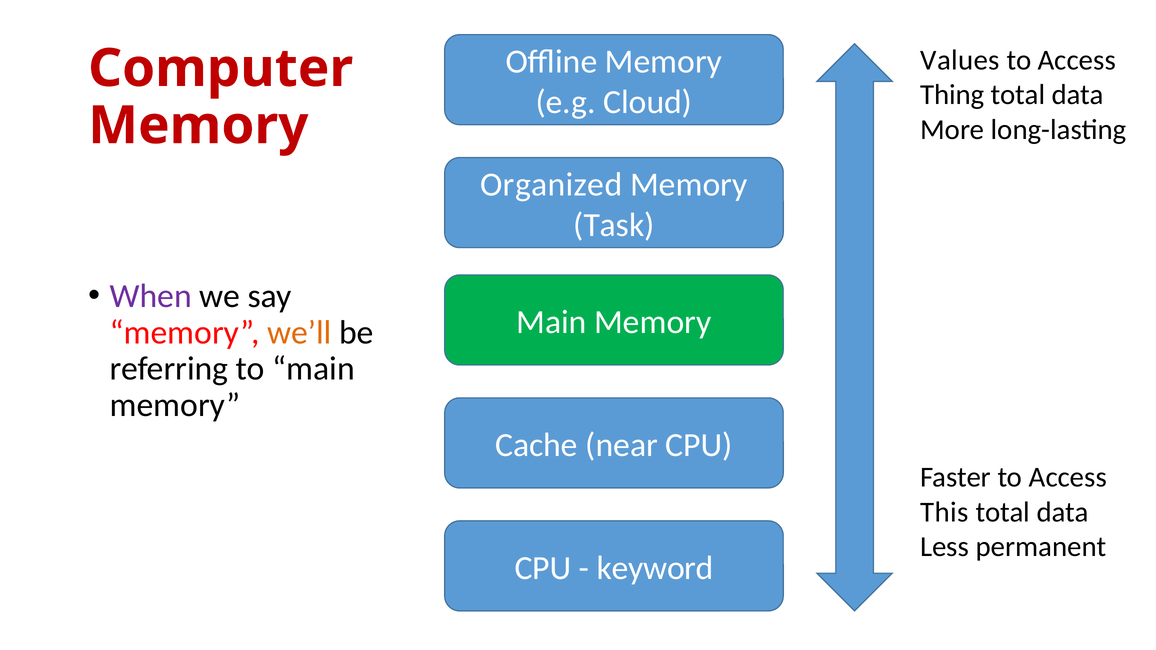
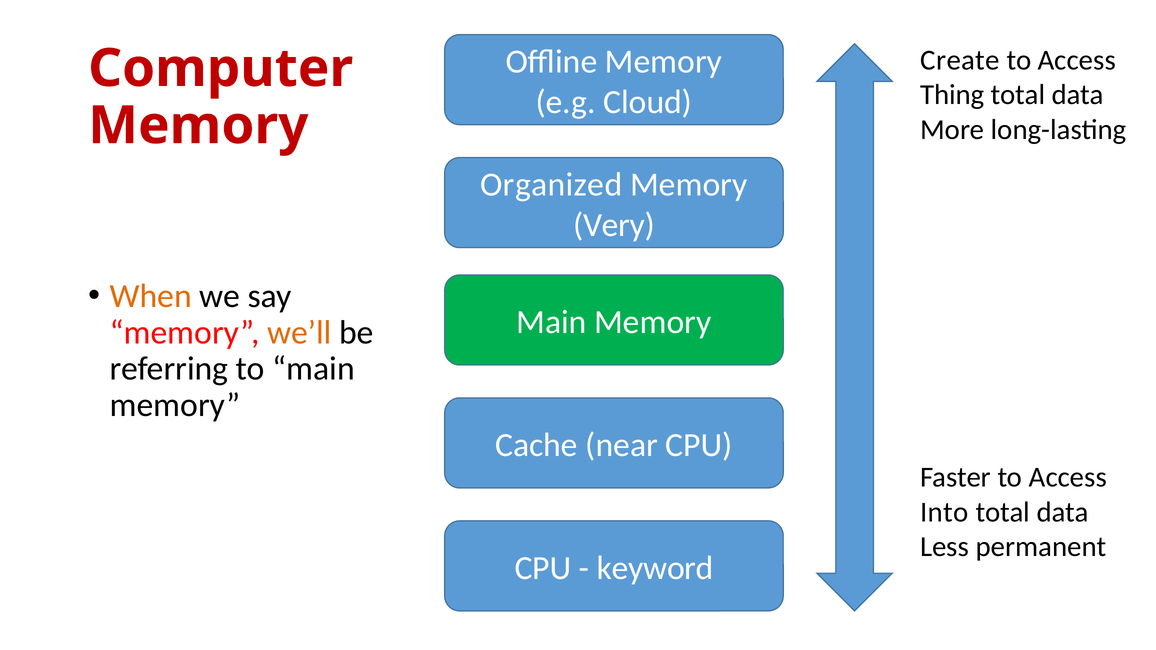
Values: Values -> Create
Task: Task -> Very
When colour: purple -> orange
This: This -> Into
